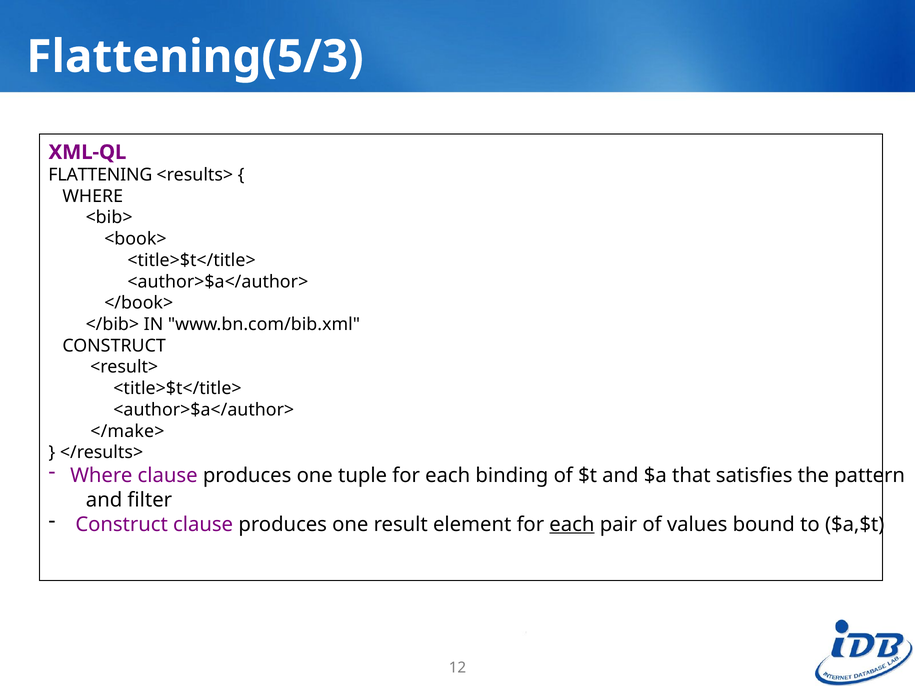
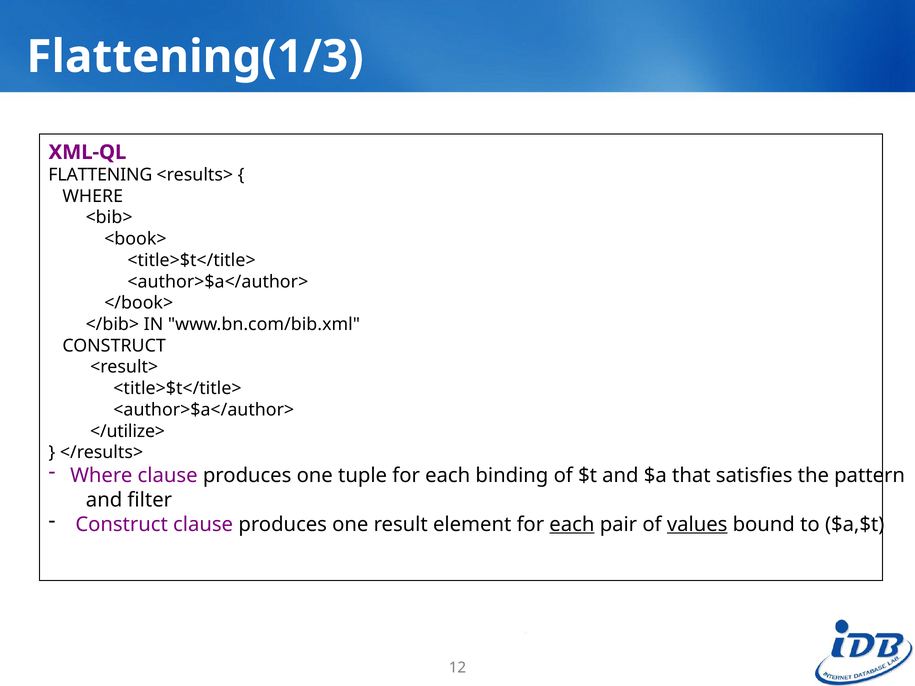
Flattening(5/3: Flattening(5/3 -> Flattening(1/3
</make>: </make> -> </utilize>
values underline: none -> present
